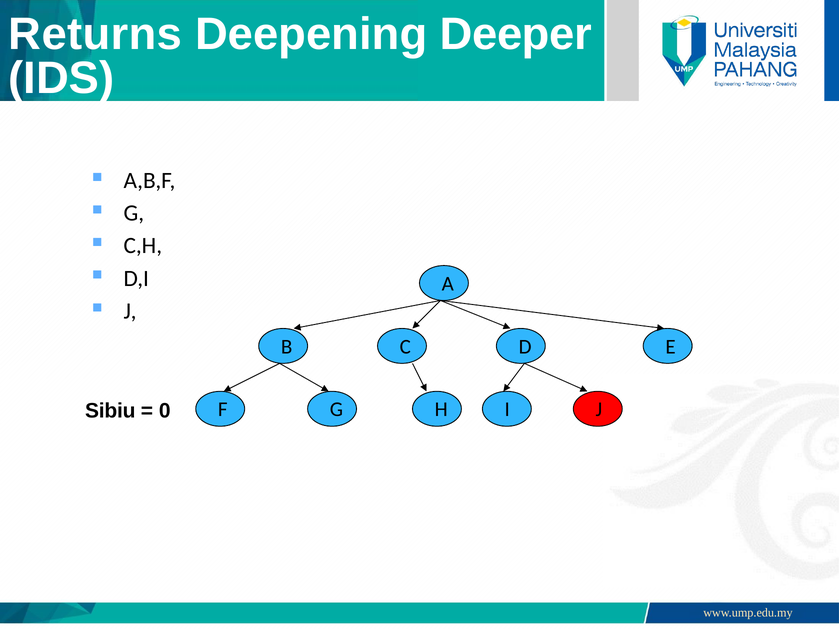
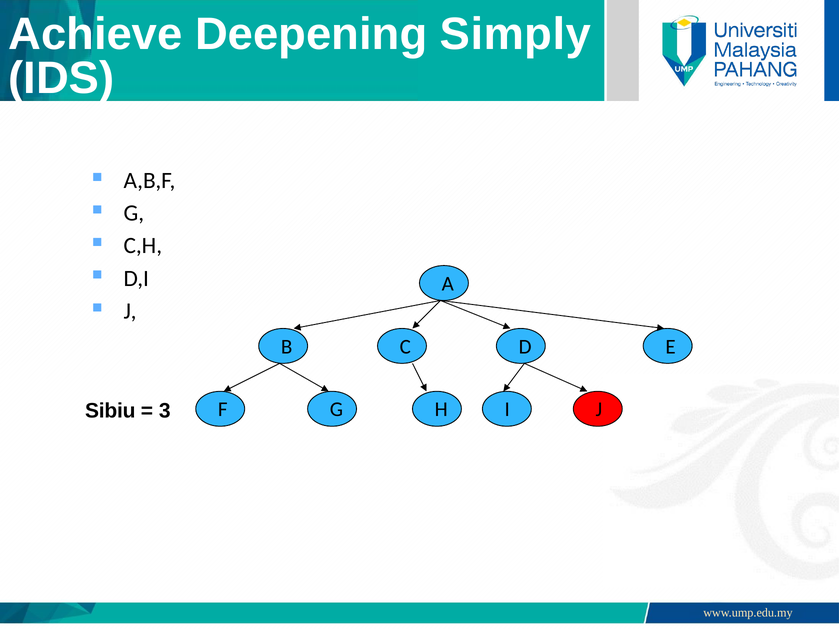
Returns: Returns -> Achieve
Deeper: Deeper -> Simply
0: 0 -> 3
